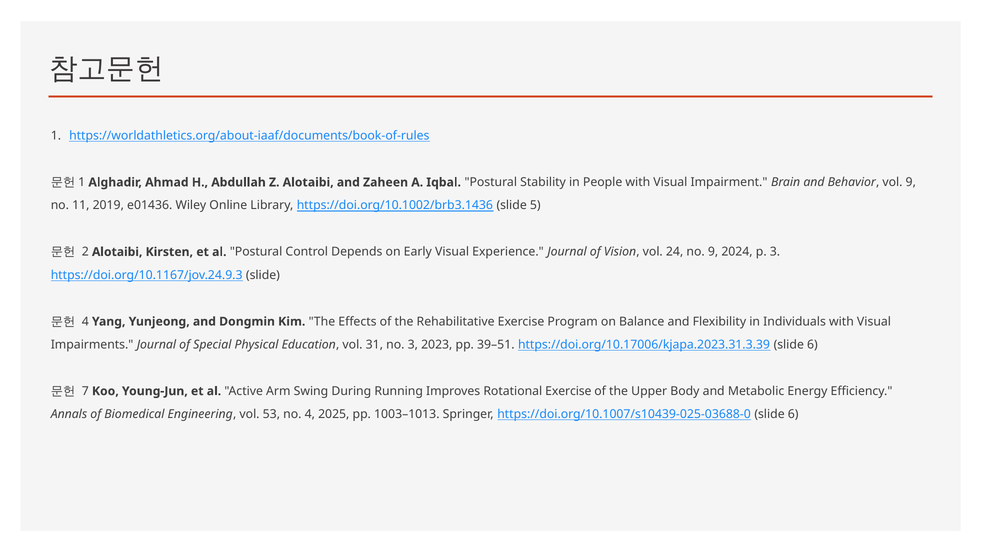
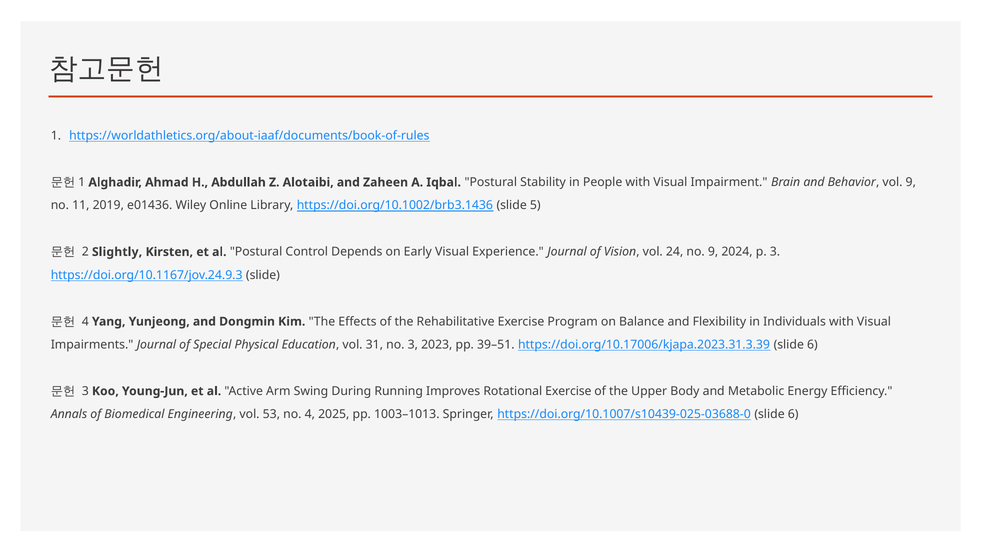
2 Alotaibi: Alotaibi -> Slightly
7 at (85, 391): 7 -> 3
